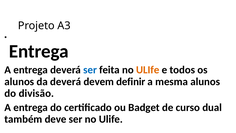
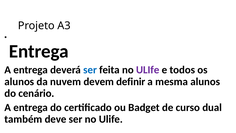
ULIfe at (148, 70) colour: orange -> purple
da deverá: deverá -> nuvem
divisão: divisão -> cenário
